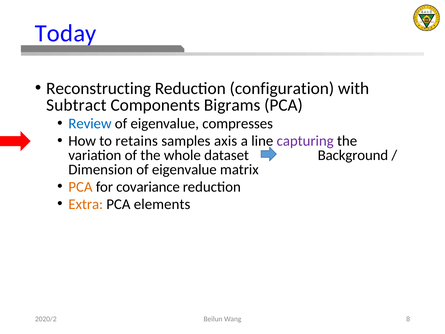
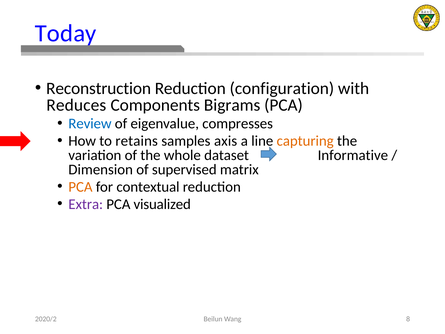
Reconstructing: Reconstructing -> Reconstruction
Subtract: Subtract -> Reduces
capturing colour: purple -> orange
Background: Background -> Informative
eigenvalue at (184, 169): eigenvalue -> supervised
covariance: covariance -> contextual
Extra colour: orange -> purple
elements: elements -> visualized
